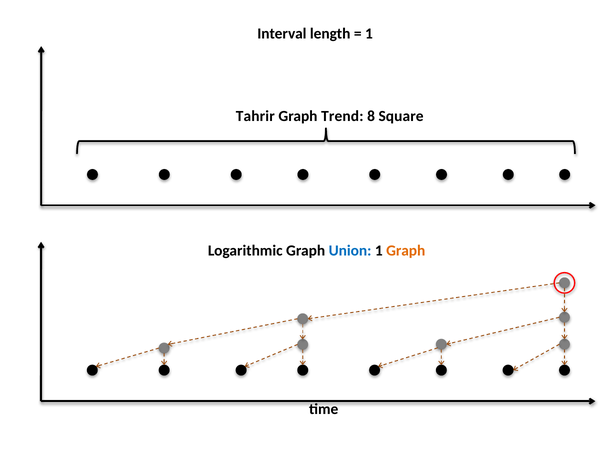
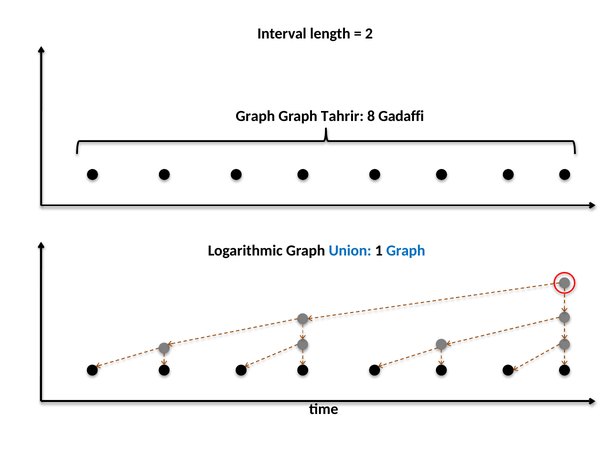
1 at (369, 34): 1 -> 2
Tahrir at (255, 116): Tahrir -> Graph
Trend: Trend -> Tahrir
Square: Square -> Gadaffi
Graph at (406, 251) colour: orange -> blue
